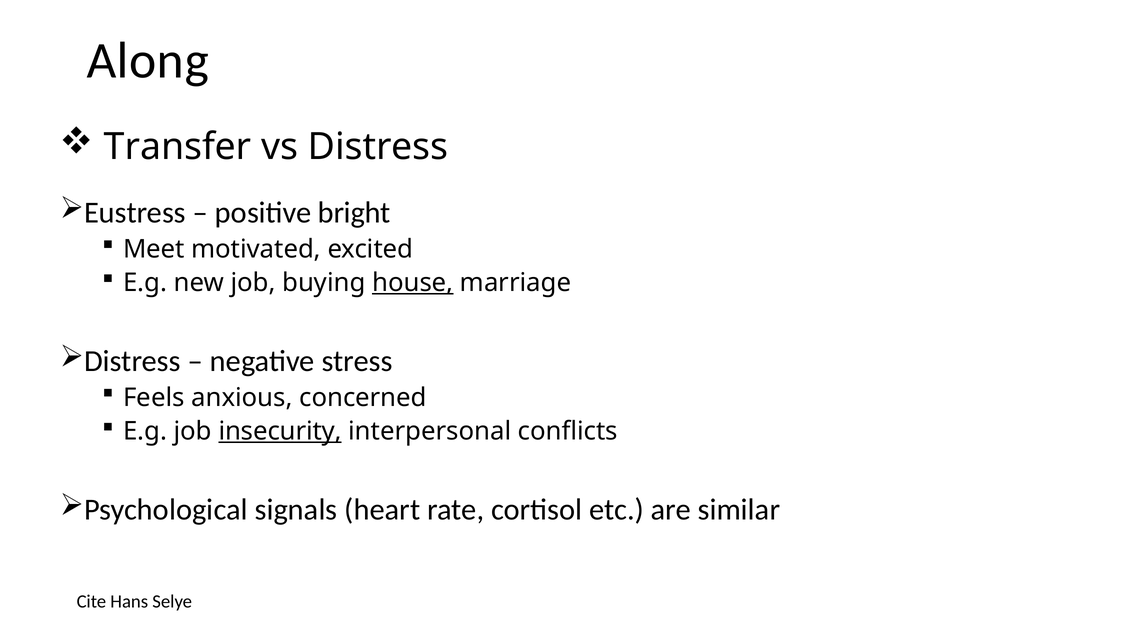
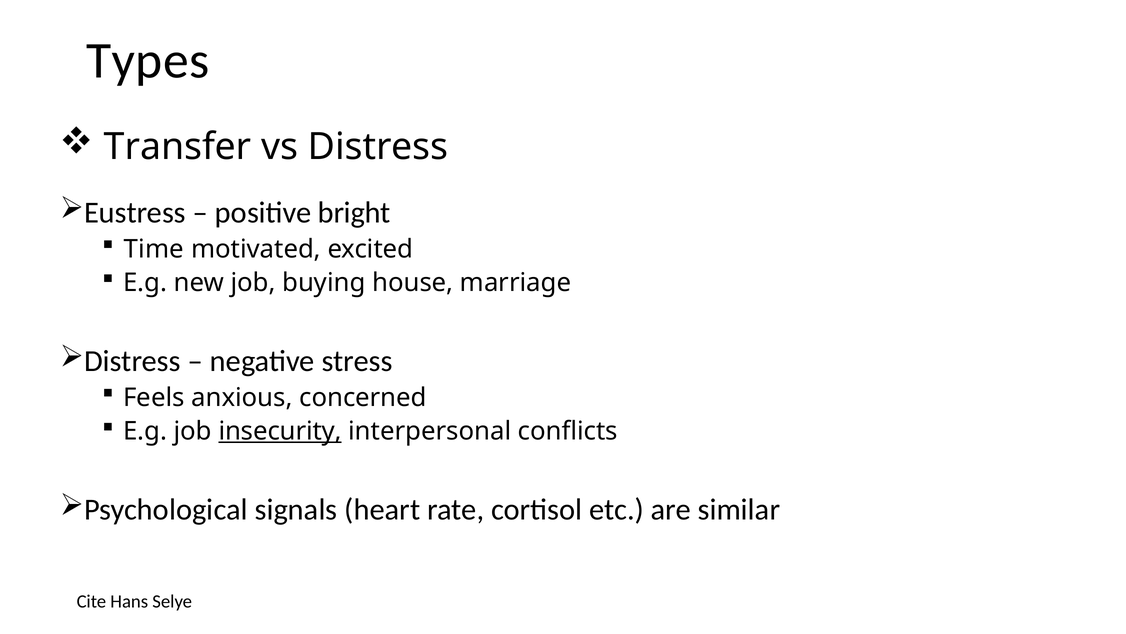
Along: Along -> Types
Meet: Meet -> Time
house underline: present -> none
